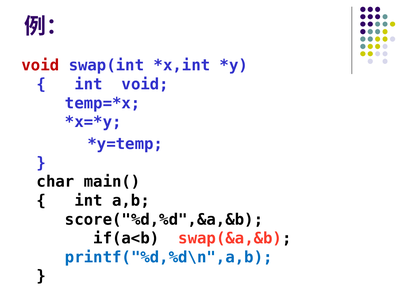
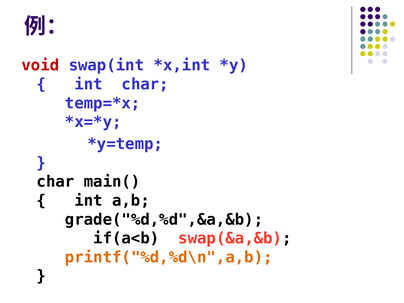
int void: void -> char
score("%d,%d",&a,&b: score("%d,%d",&a,&b -> grade("%d,%d",&a,&b
printf("%d,%d\n",a,b colour: blue -> orange
